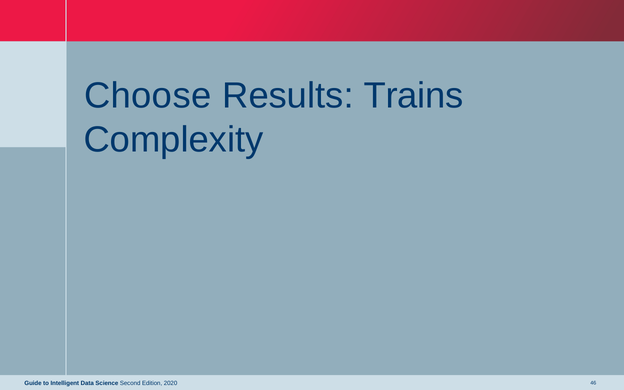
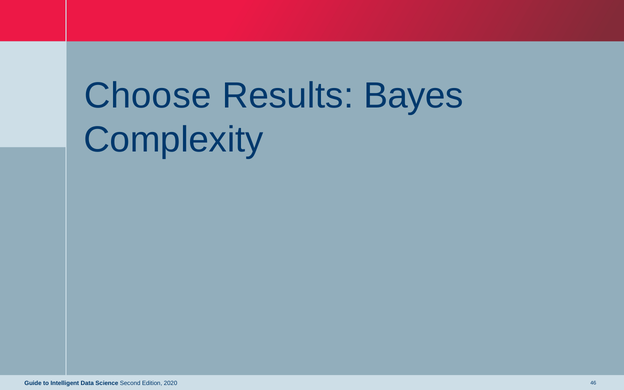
Trains: Trains -> Bayes
